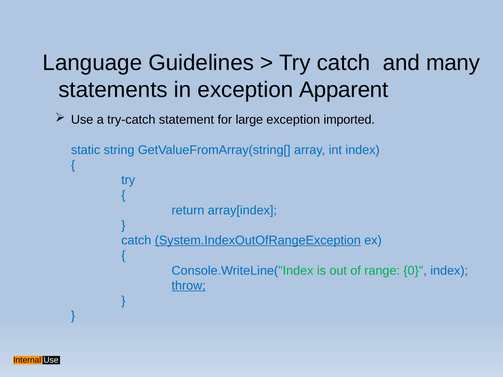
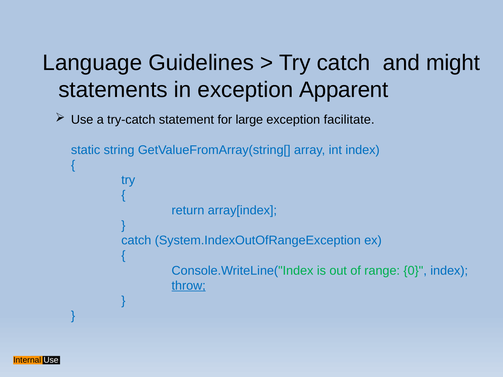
many: many -> might
imported: imported -> facilitate
System.IndexOutOfRangeException underline: present -> none
